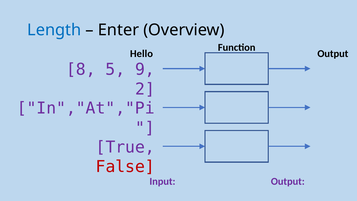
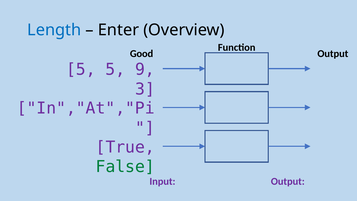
Hello: Hello -> Good
8 at (81, 69): 8 -> 5
2: 2 -> 3
False colour: red -> green
